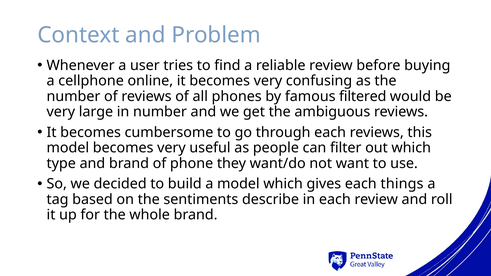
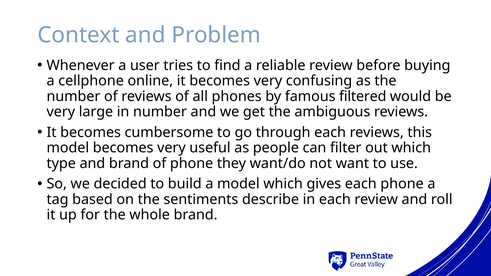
each things: things -> phone
